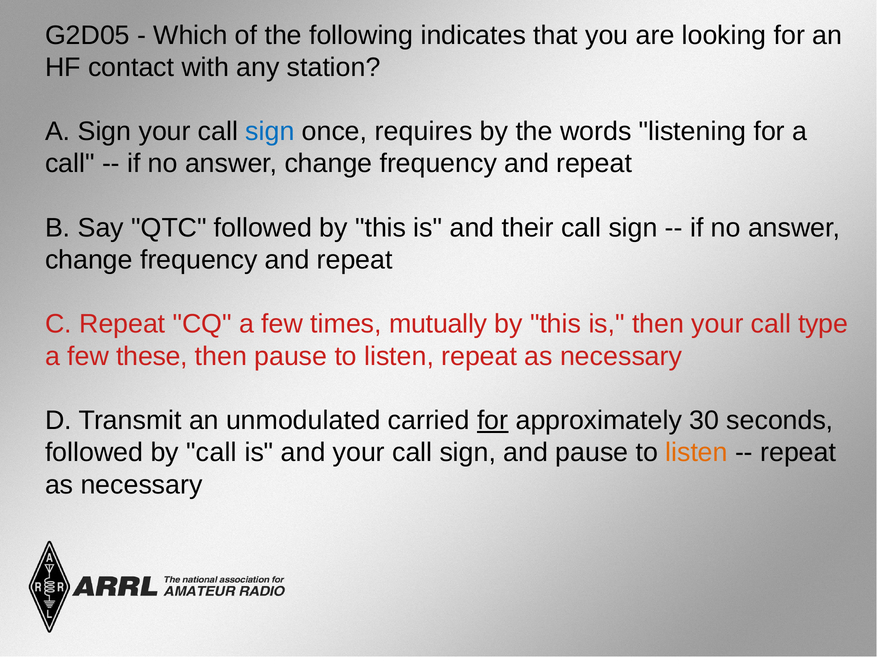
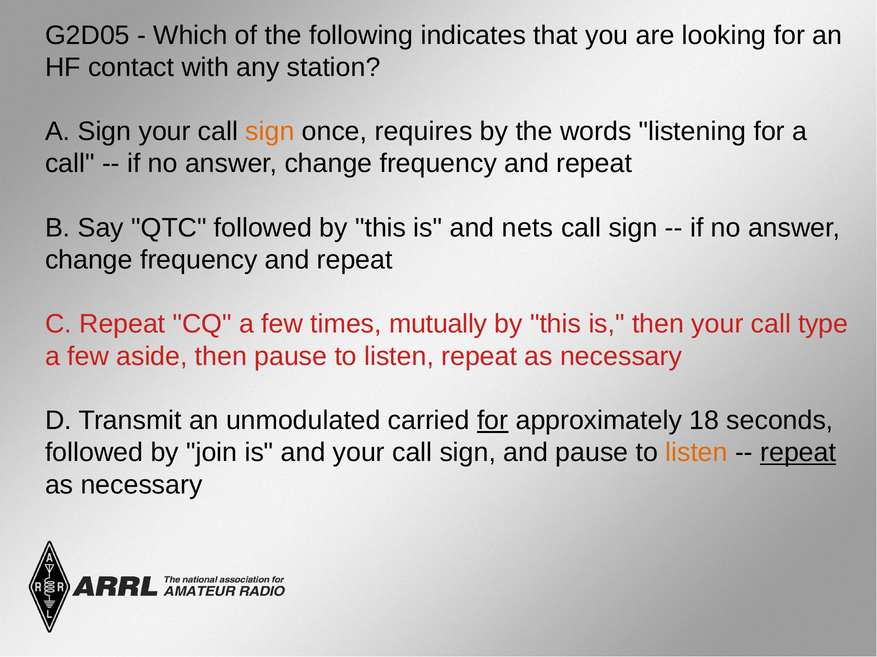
sign at (270, 132) colour: blue -> orange
their: their -> nets
these: these -> aside
30: 30 -> 18
by call: call -> join
repeat at (798, 453) underline: none -> present
